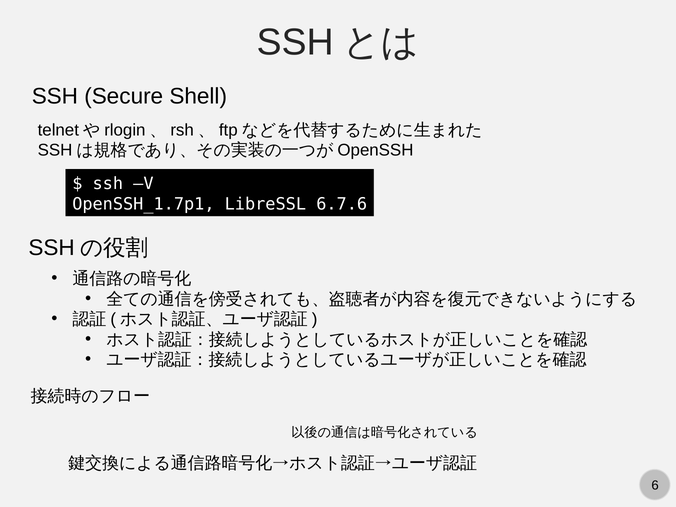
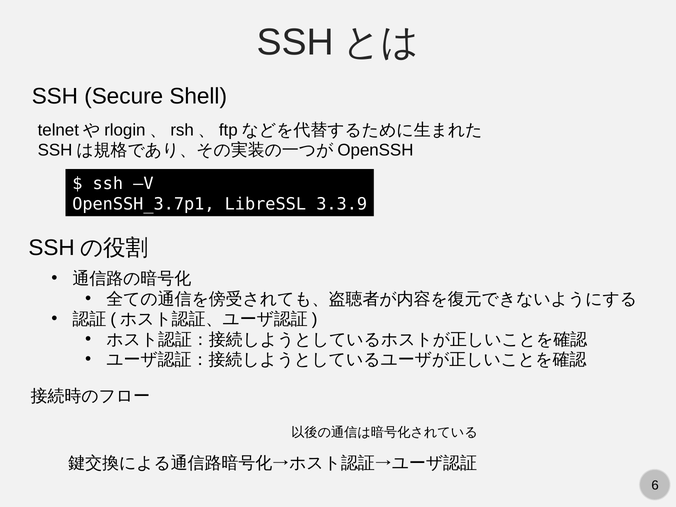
OpenSSH_1.7p1: OpenSSH_1.7p1 -> OpenSSH_3.7p1
6.7.6: 6.7.6 -> 3.3.9
